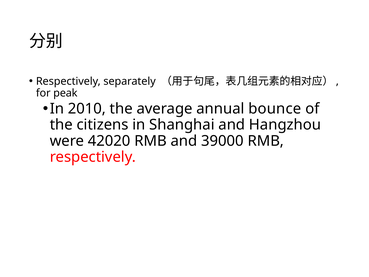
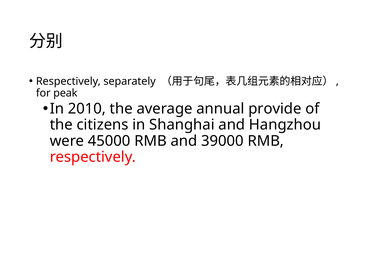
bounce: bounce -> provide
42020: 42020 -> 45000
